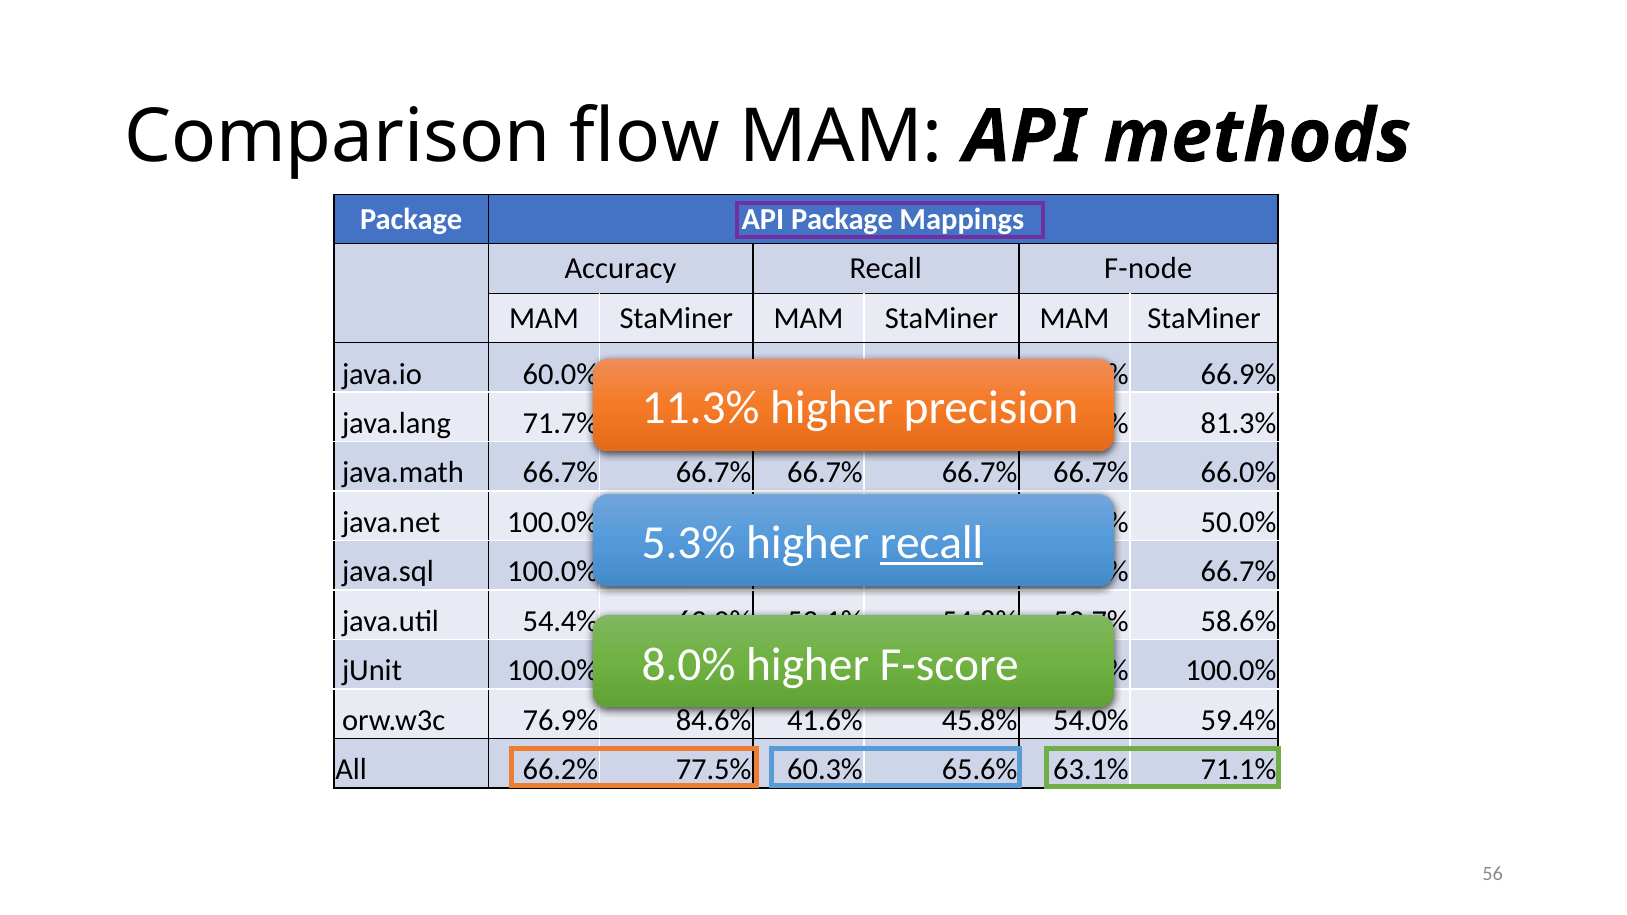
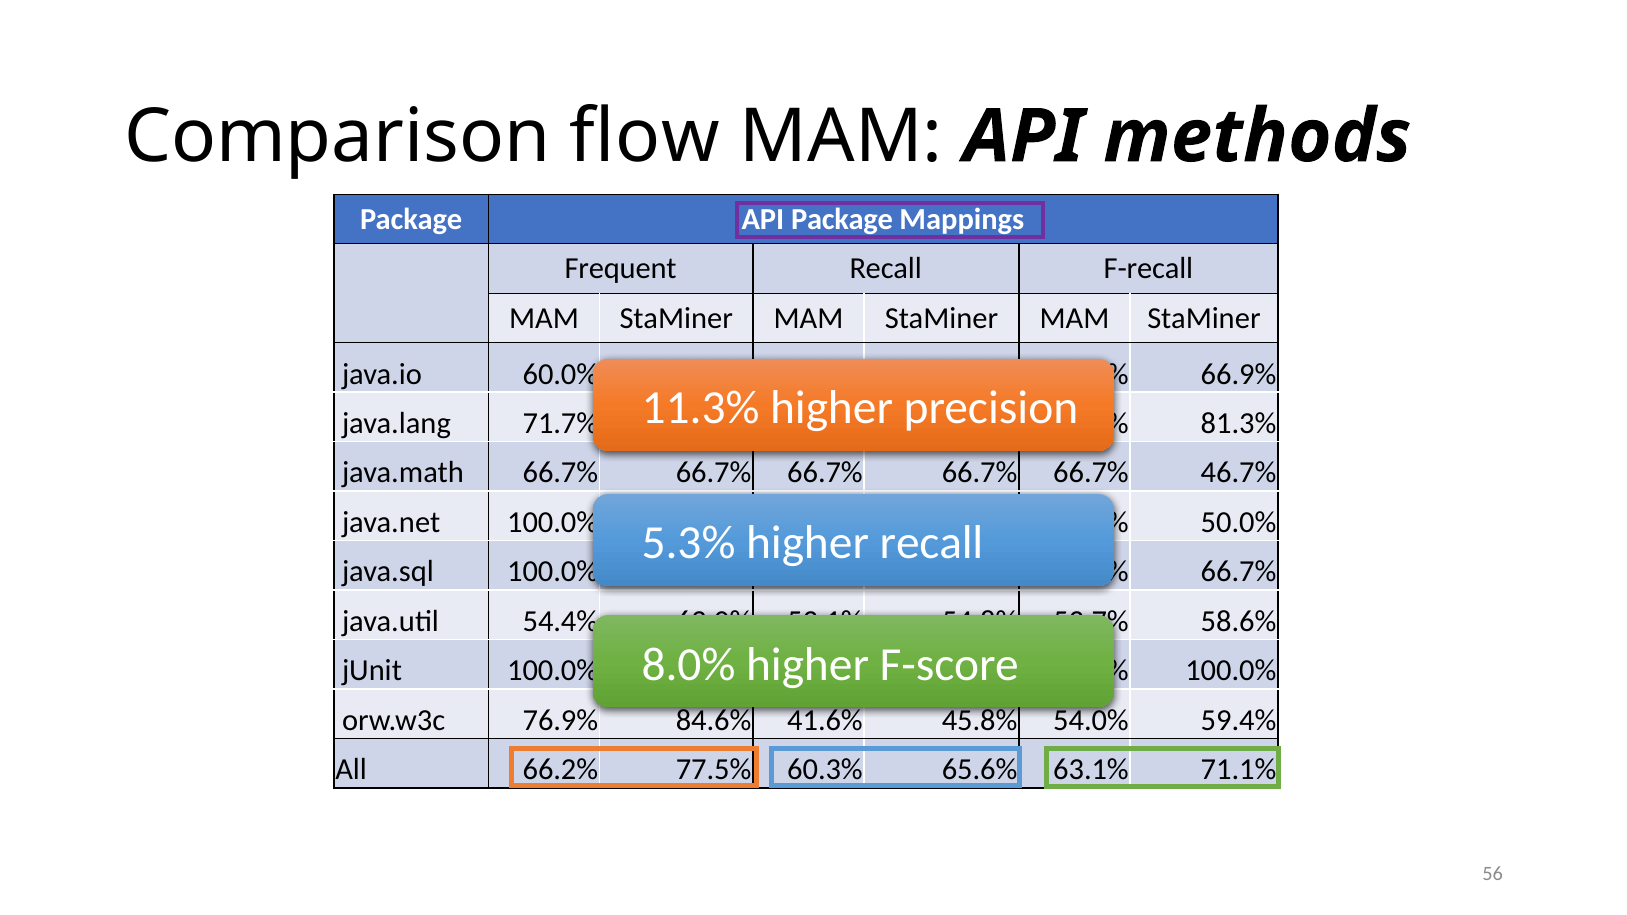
Accuracy: Accuracy -> Frequent
F-node: F-node -> F-recall
66.0%: 66.0% -> 46.7%
recall at (932, 543) underline: present -> none
